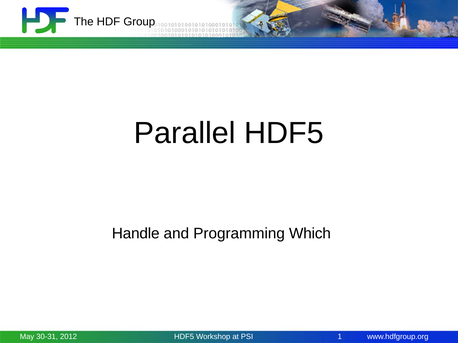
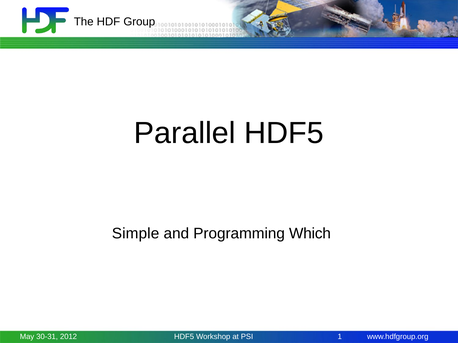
Handle: Handle -> Simple
